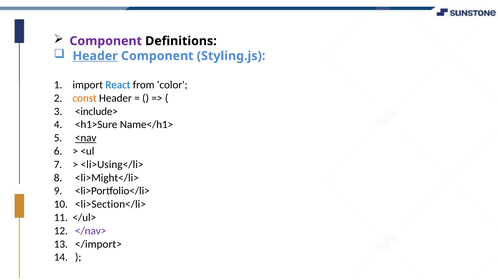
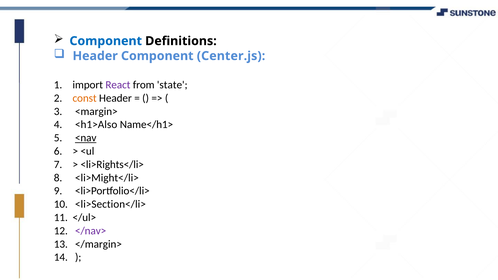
Component at (106, 41) colour: purple -> blue
Header at (95, 56) underline: present -> none
Styling.js: Styling.js -> Center.js
React colour: blue -> purple
color: color -> state
<include>: <include> -> <margin>
<h1>Sure: <h1>Sure -> <h1>Also
<li>Using</li>: <li>Using</li> -> <li>Rights</li>
</import>: </import> -> </margin>
